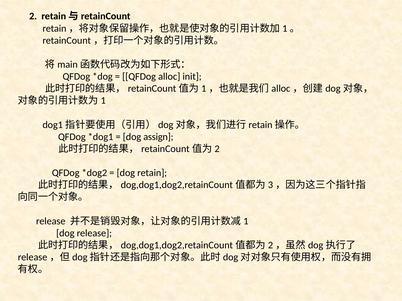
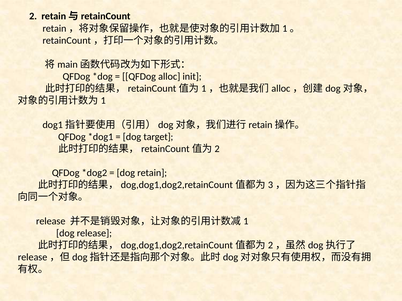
assign: assign -> target
